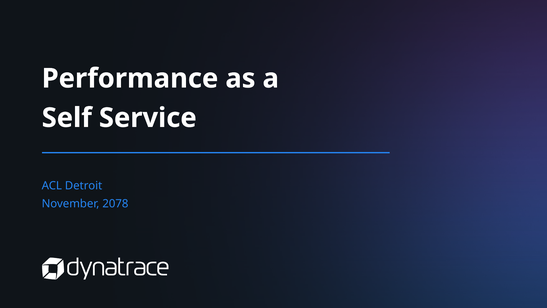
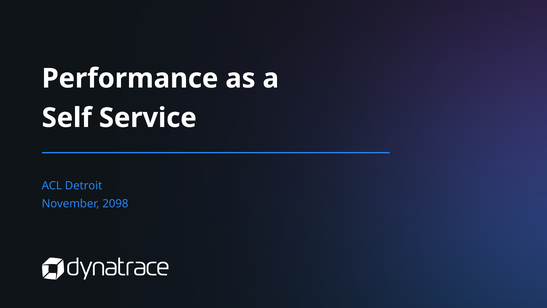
2078: 2078 -> 2098
